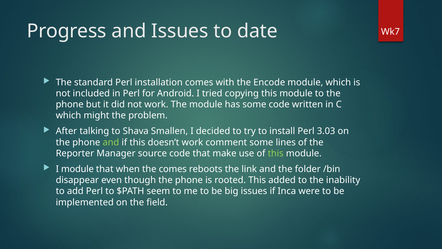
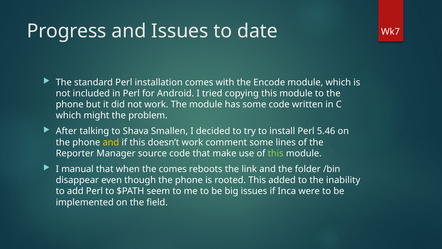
3.03: 3.03 -> 5.46
and at (111, 142) colour: light green -> yellow
I module: module -> manual
